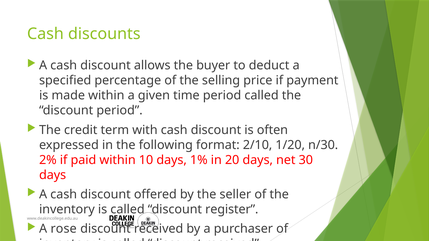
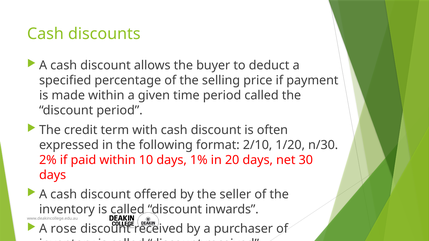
register: register -> inwards
